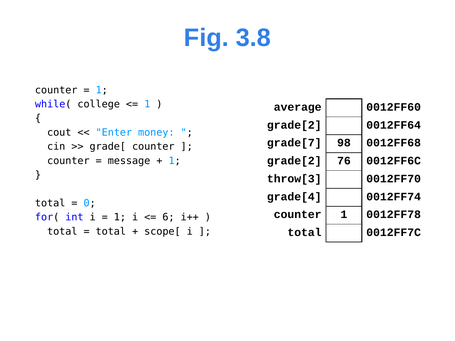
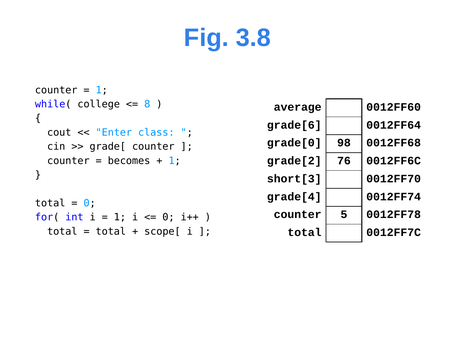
1 at (147, 104): 1 -> 8
grade[2 at (294, 125): grade[2 -> grade[6
money: money -> class
grade[7: grade[7 -> grade[0
message: message -> becomes
throw[3: throw[3 -> short[3
counter 1: 1 -> 5
6 at (168, 217): 6 -> 0
